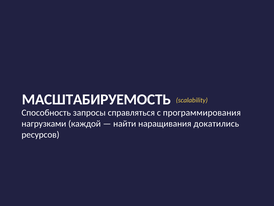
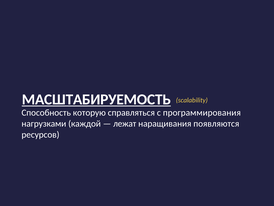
МАСШТАБИРУЕМОСТЬ underline: none -> present
запросы: запросы -> которую
найти: найти -> лежат
докатились: докатились -> появляются
